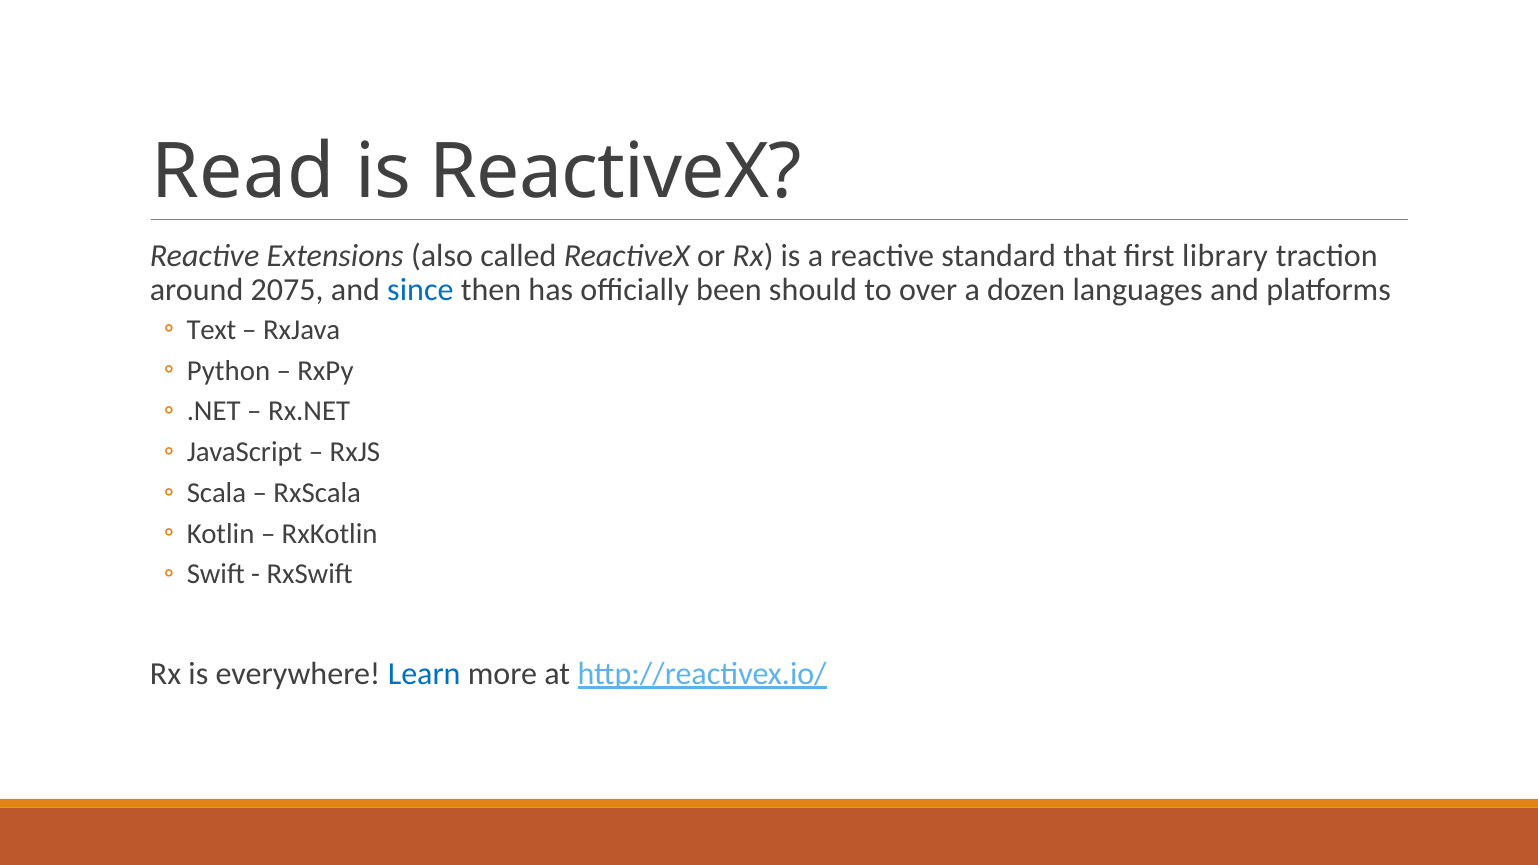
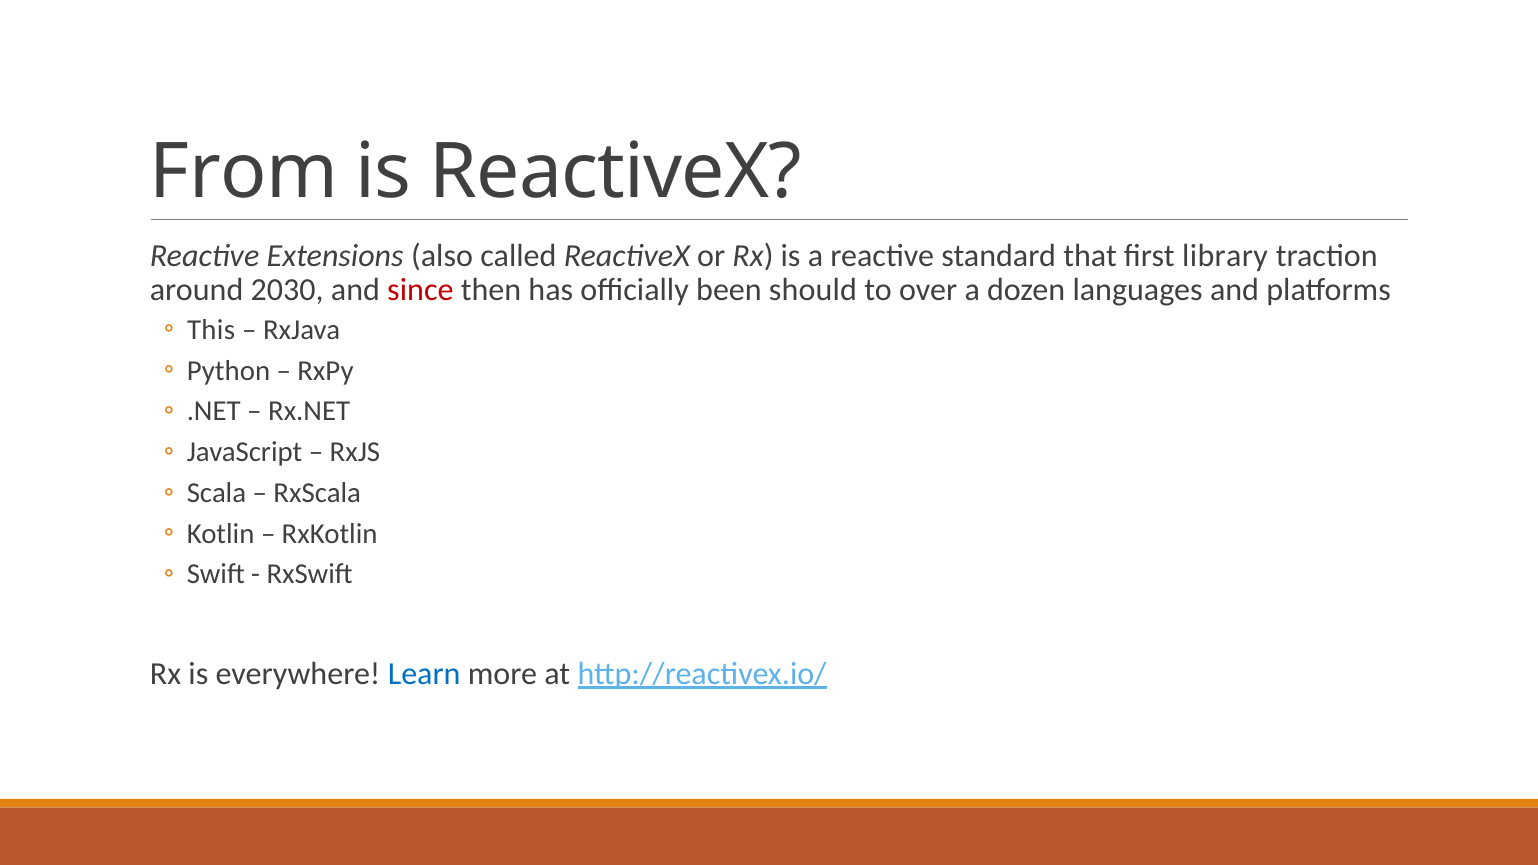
Read: Read -> From
2075: 2075 -> 2030
since colour: blue -> red
Text: Text -> This
